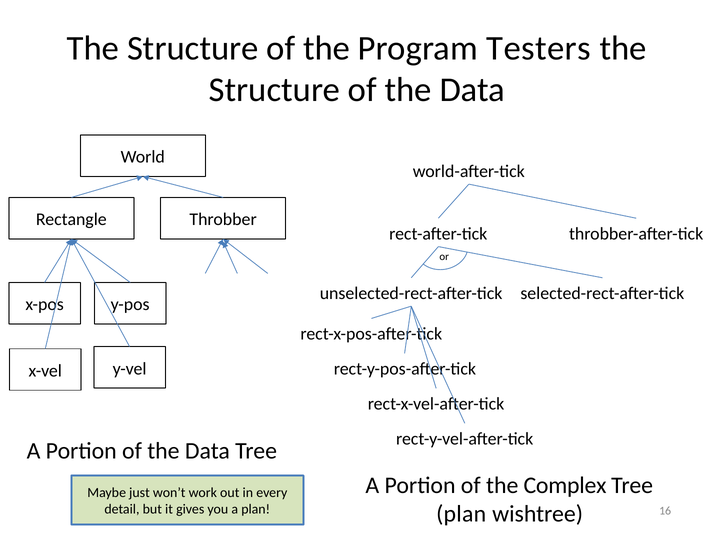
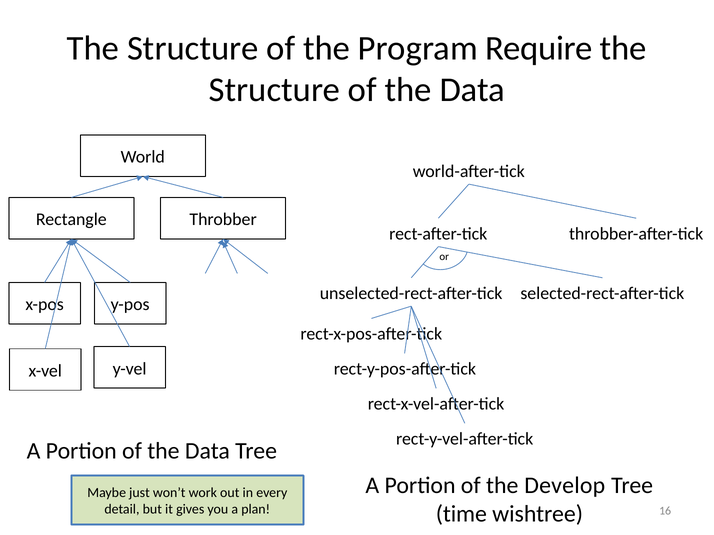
Testers: Testers -> Require
Complex: Complex -> Develop
plan at (461, 514): plan -> time
